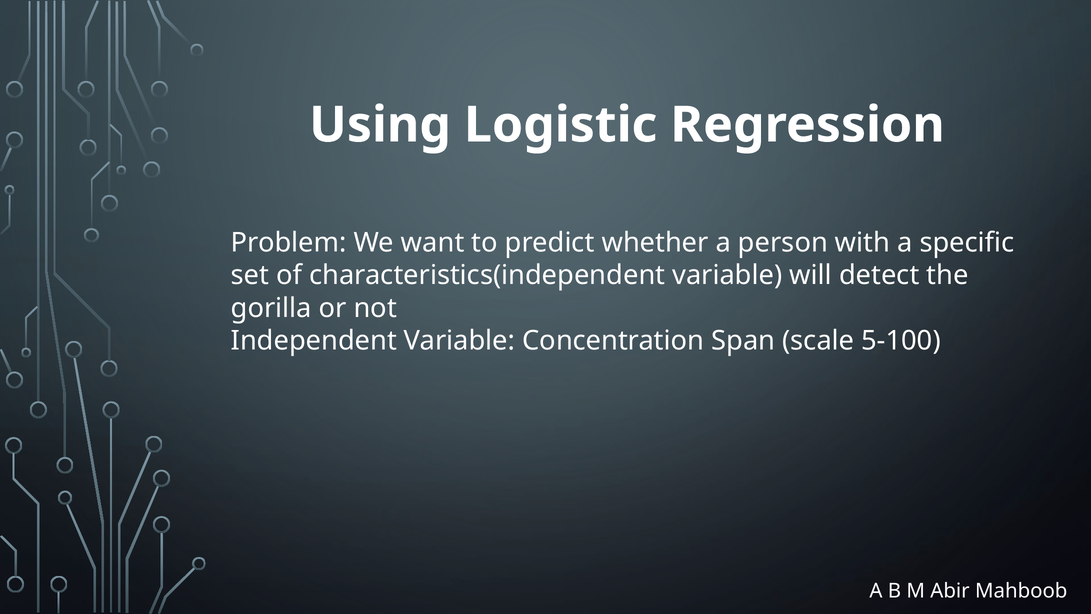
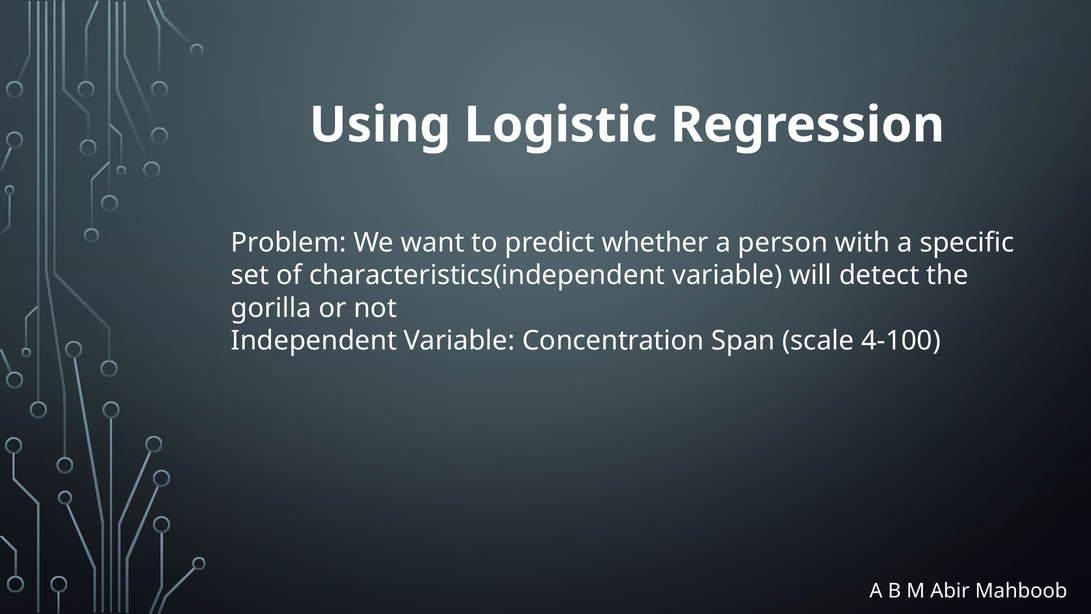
5-100: 5-100 -> 4-100
